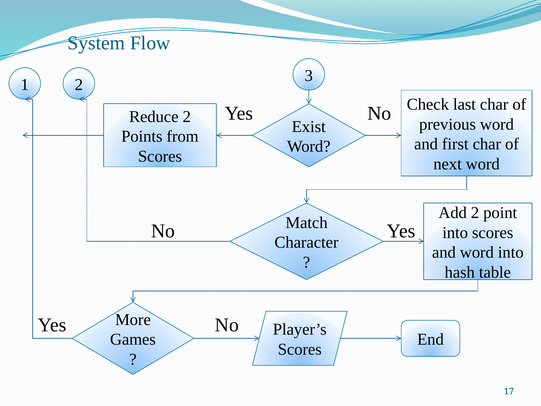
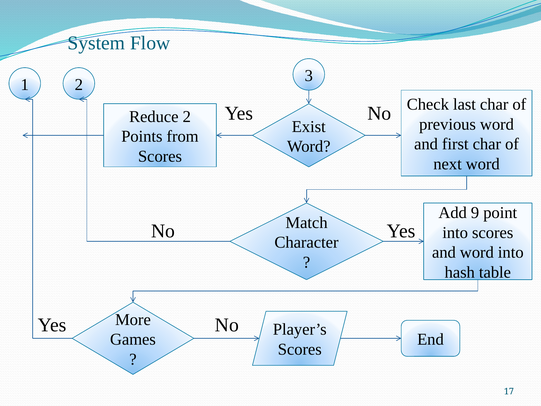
Add 2: 2 -> 9
